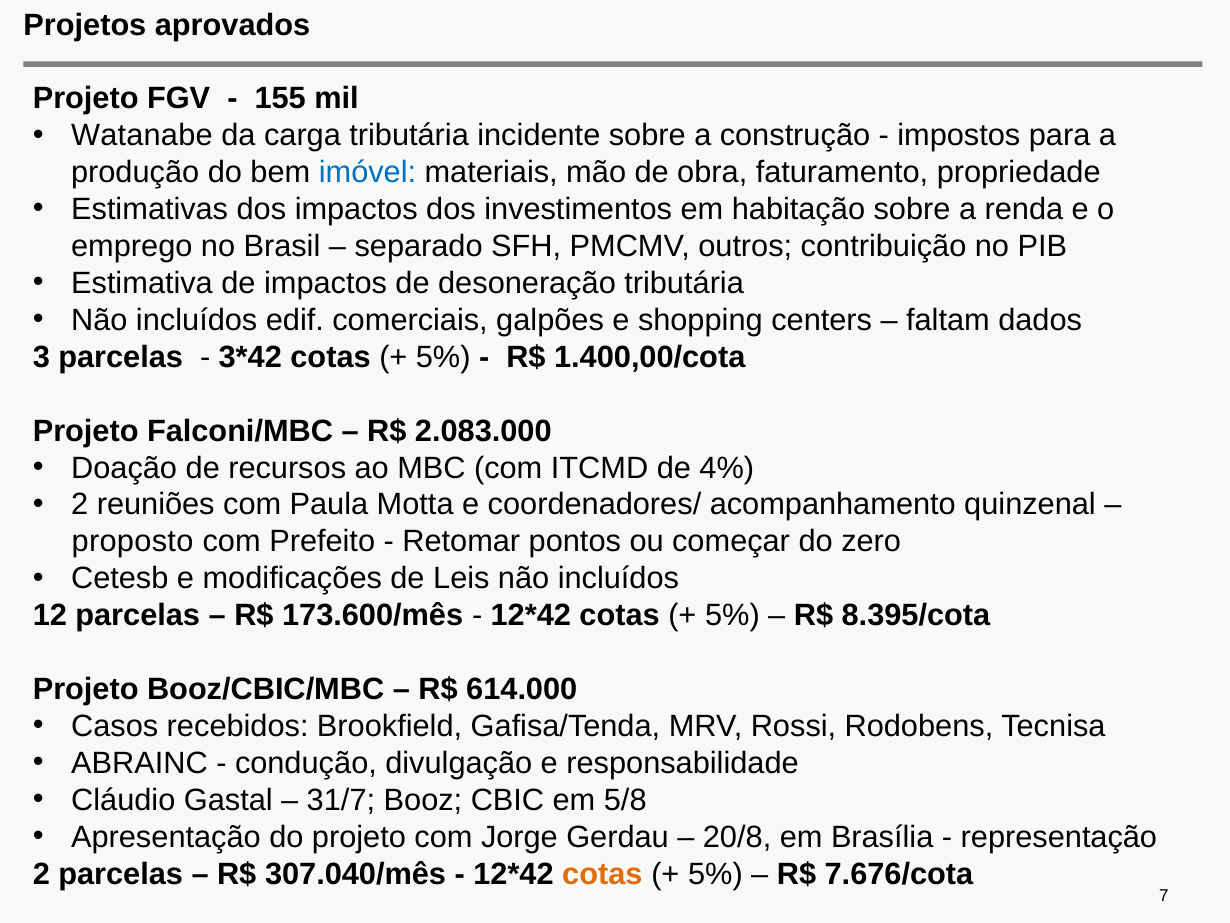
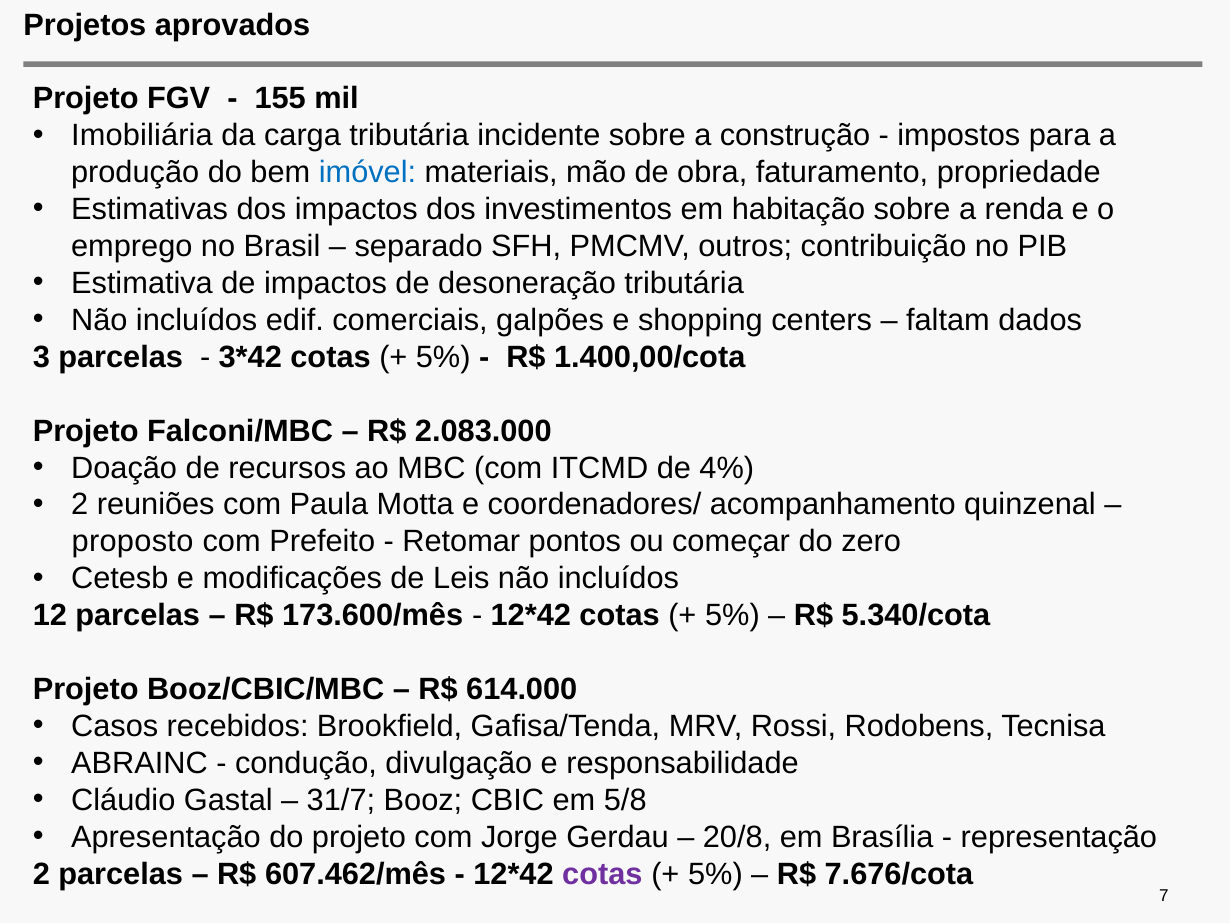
Watanabe: Watanabe -> Imobiliária
8.395/cota: 8.395/cota -> 5.340/cota
307.040/mês: 307.040/mês -> 607.462/mês
cotas at (602, 874) colour: orange -> purple
